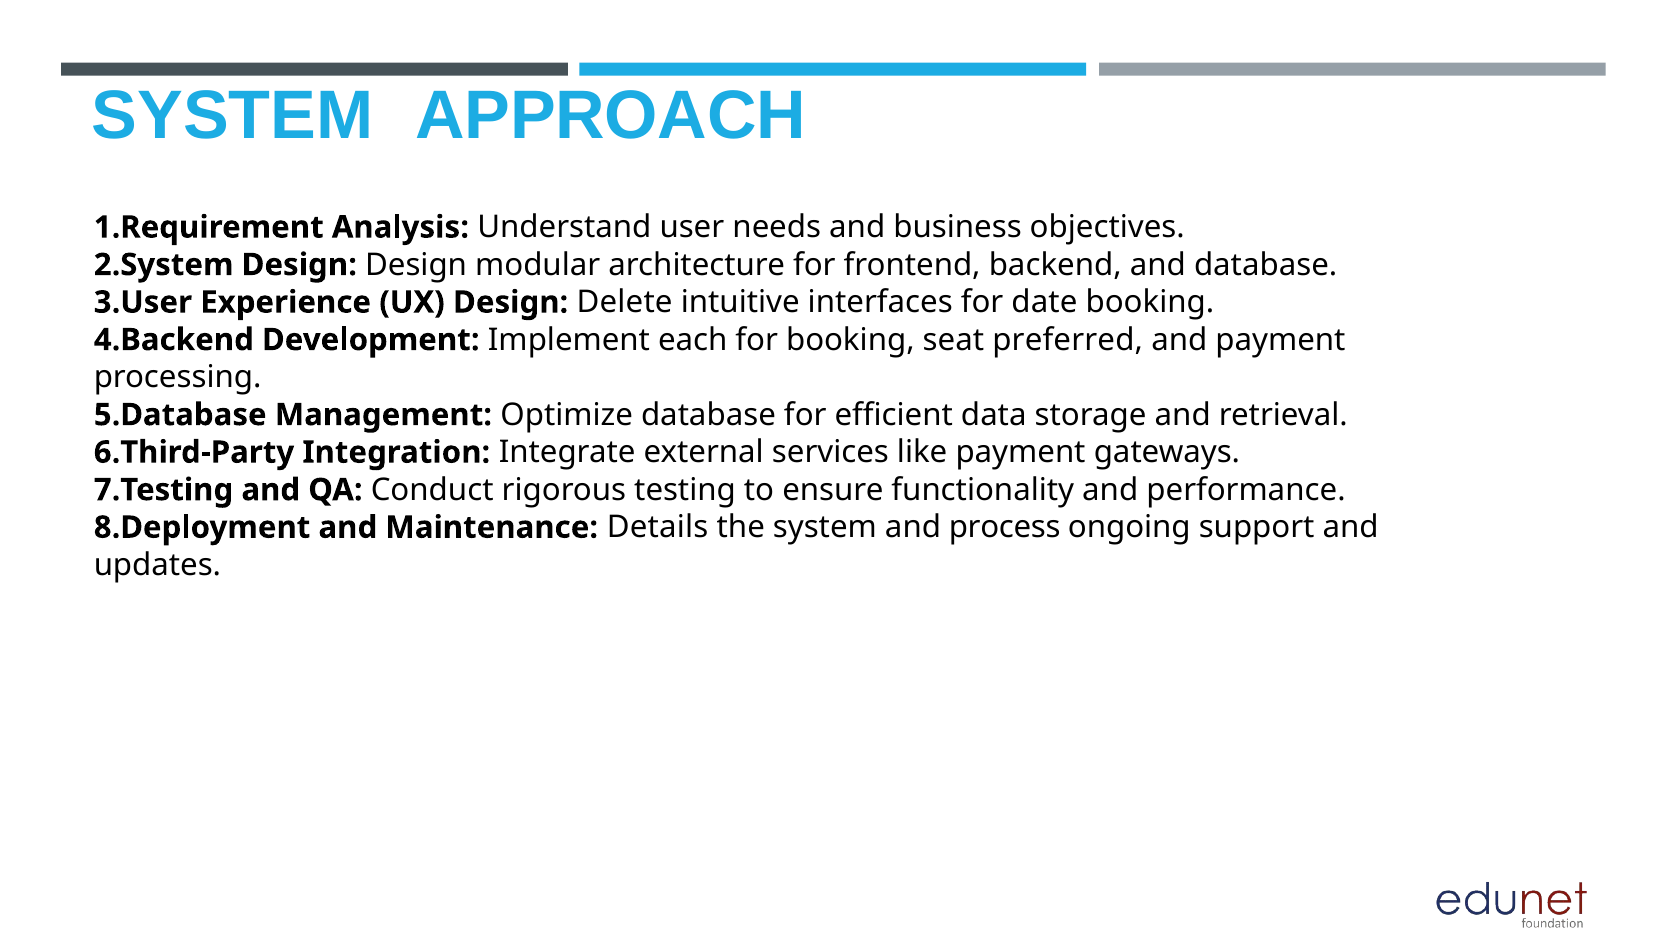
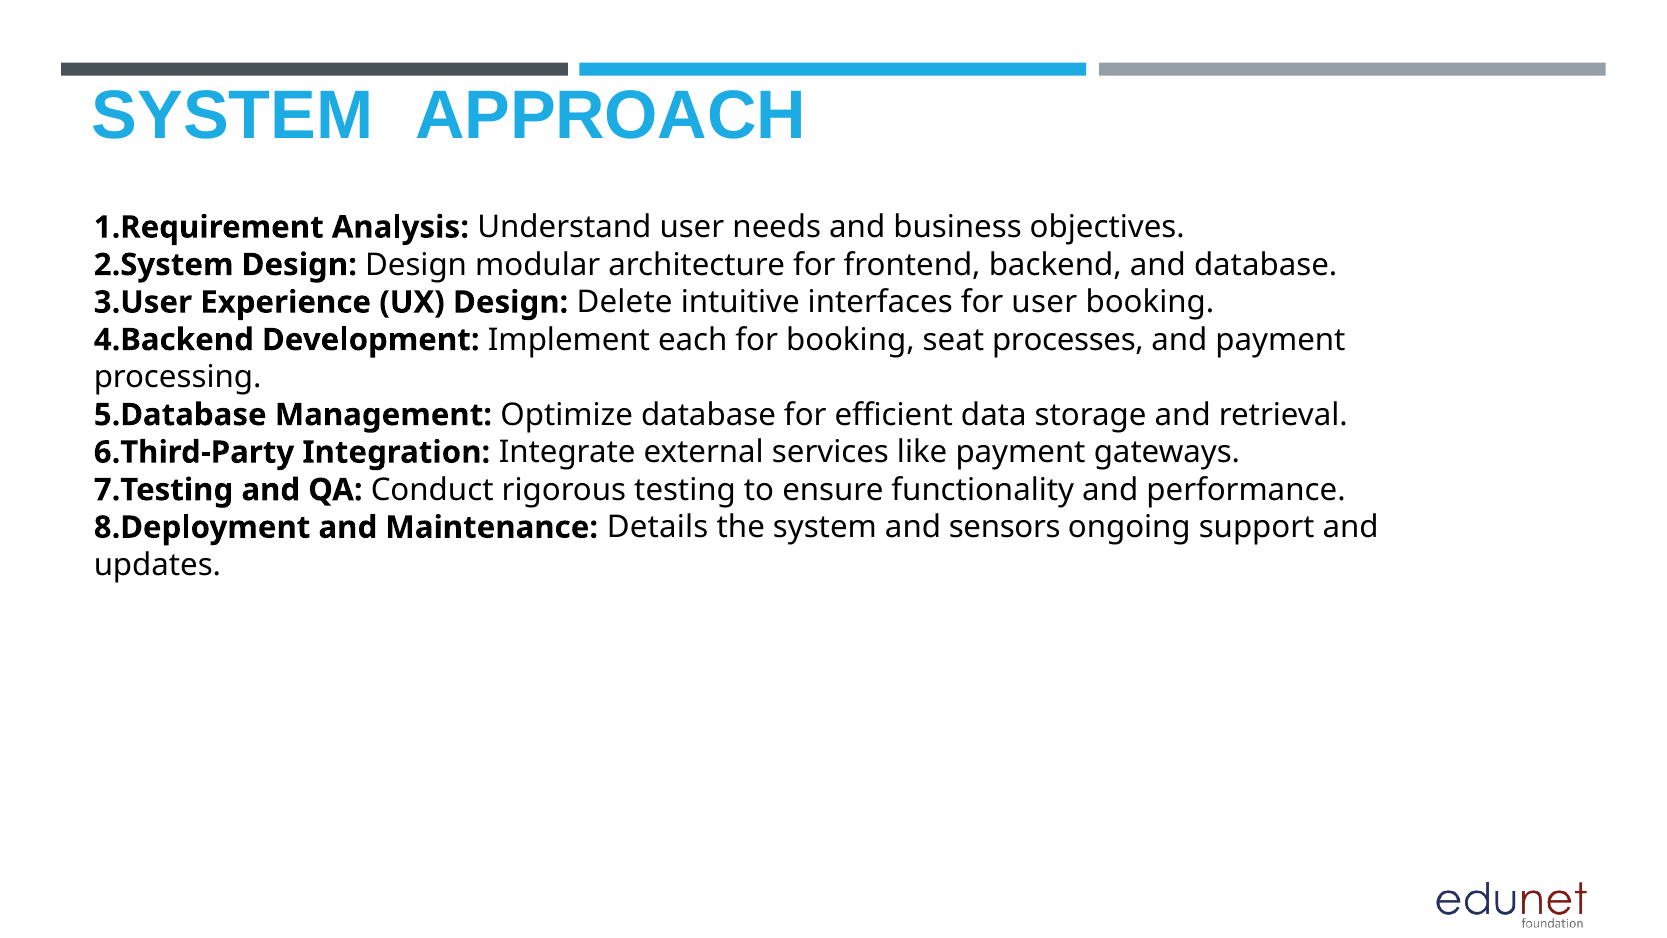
for date: date -> user
preferred: preferred -> processes
process: process -> sensors
